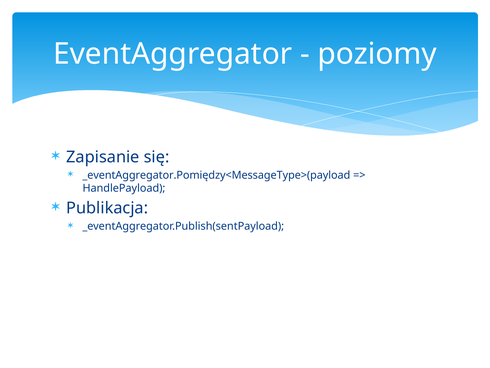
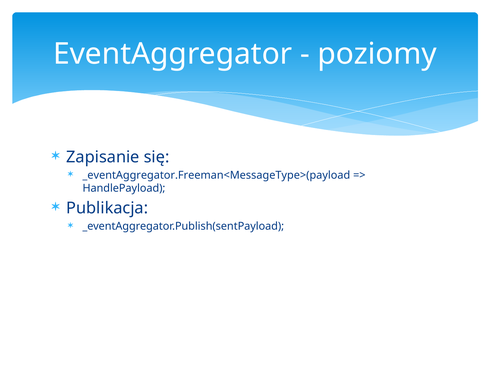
_eventAggregator.Pomiędzy<MessageType>(payload: _eventAggregator.Pomiędzy<MessageType>(payload -> _eventAggregator.Freeman<MessageType>(payload
